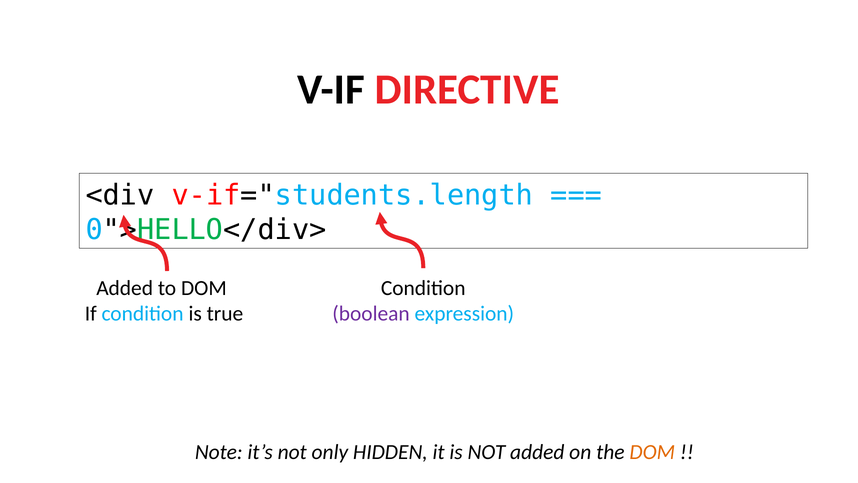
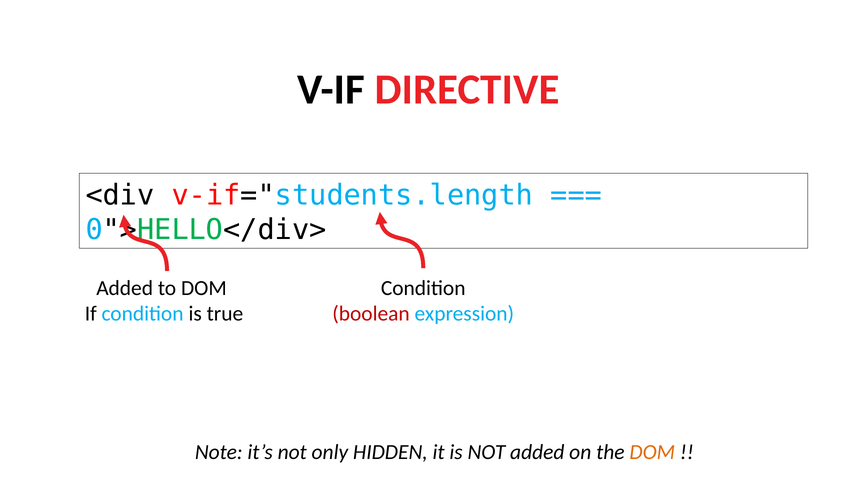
boolean colour: purple -> red
